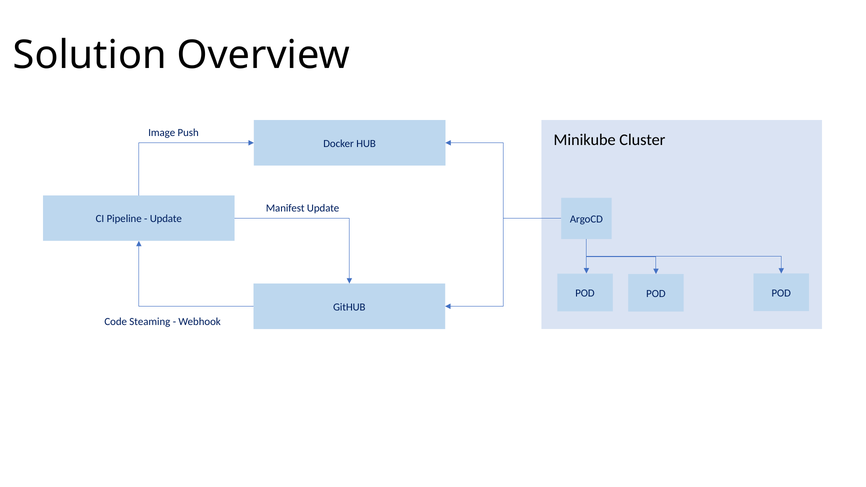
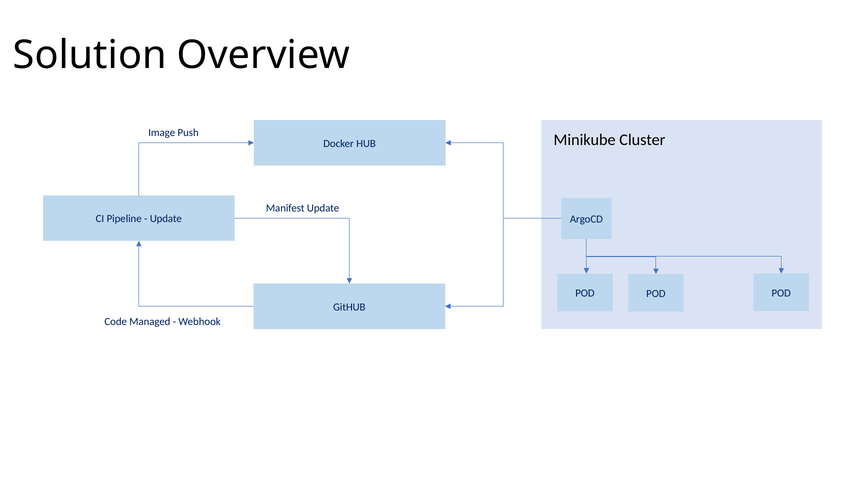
Steaming: Steaming -> Managed
